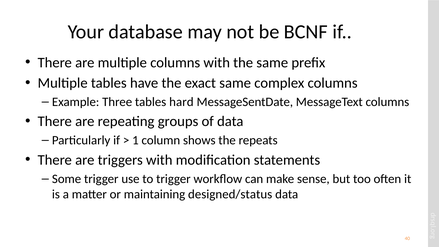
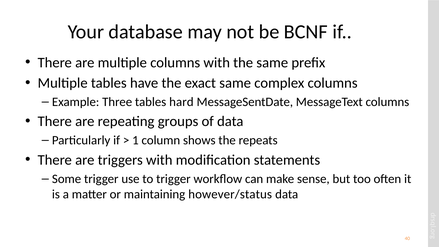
designed/status: designed/status -> however/status
